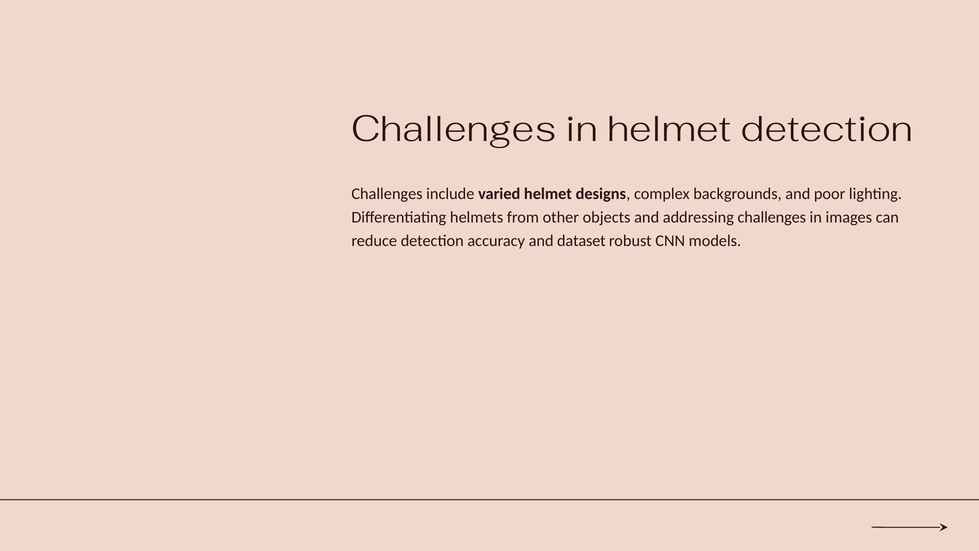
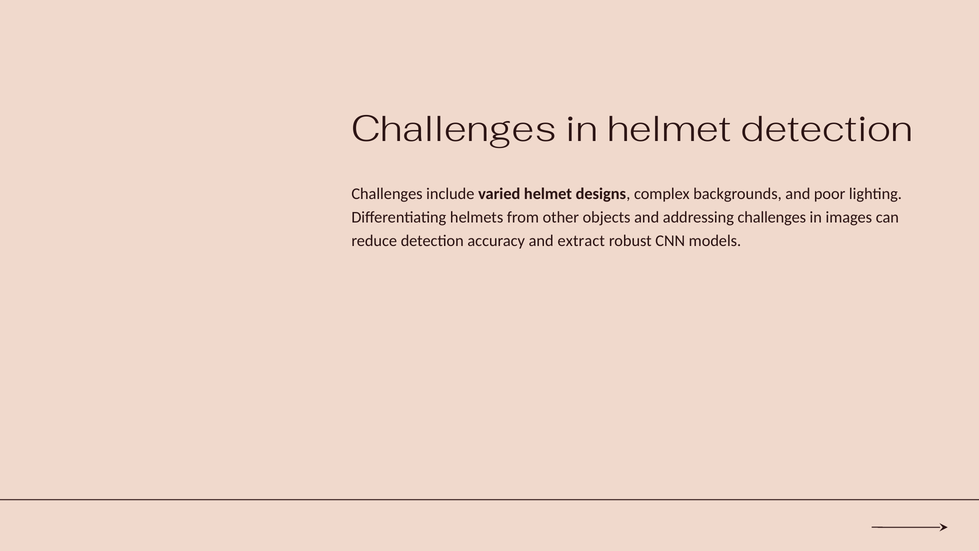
dataset: dataset -> extract
